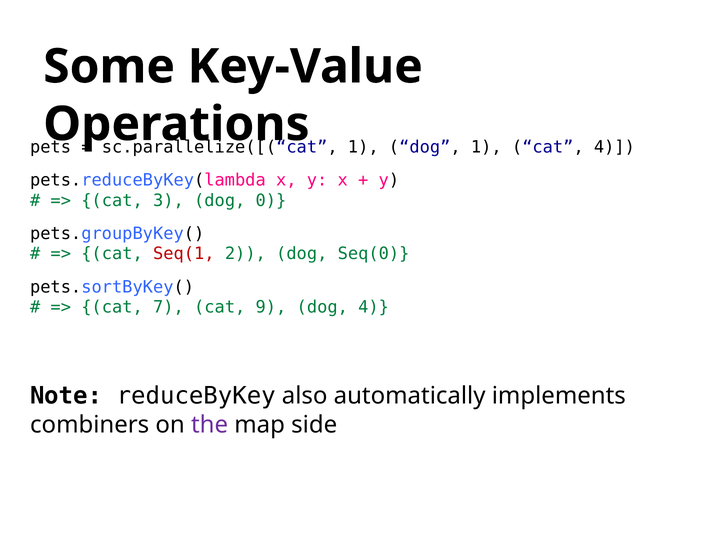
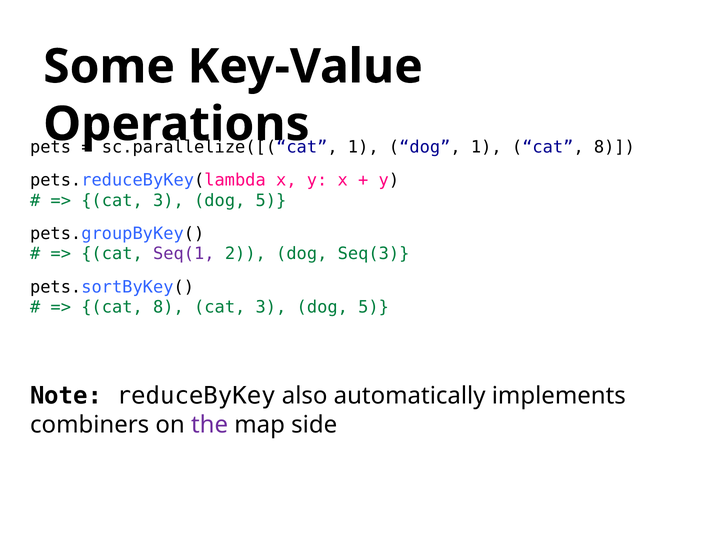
1 cat 4: 4 -> 8
0 at (271, 200): 0 -> 5
Seq(1 colour: red -> purple
Seq(0: Seq(0 -> Seq(3
7 at (168, 307): 7 -> 8
9 at (271, 307): 9 -> 3
4 at (374, 307): 4 -> 5
